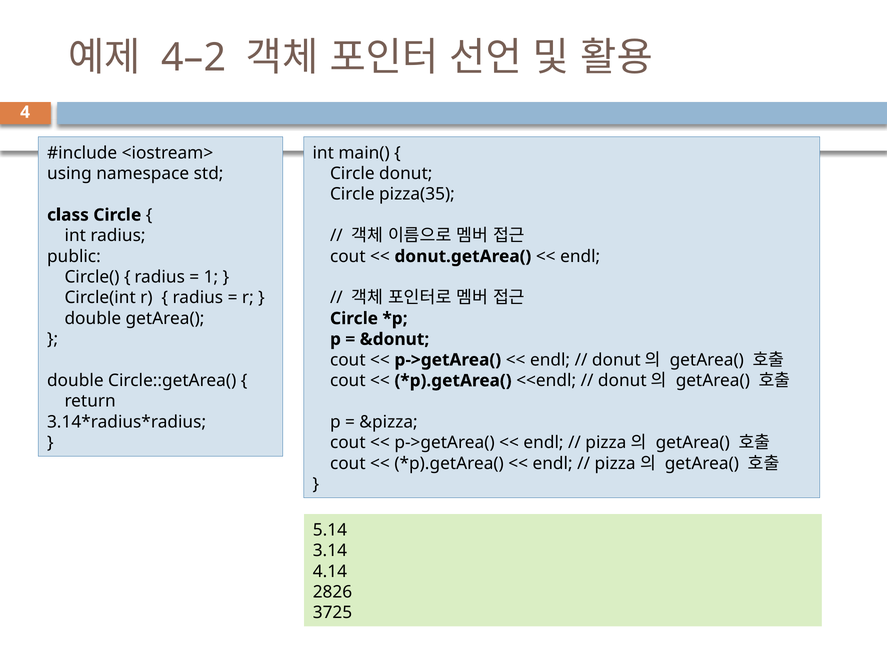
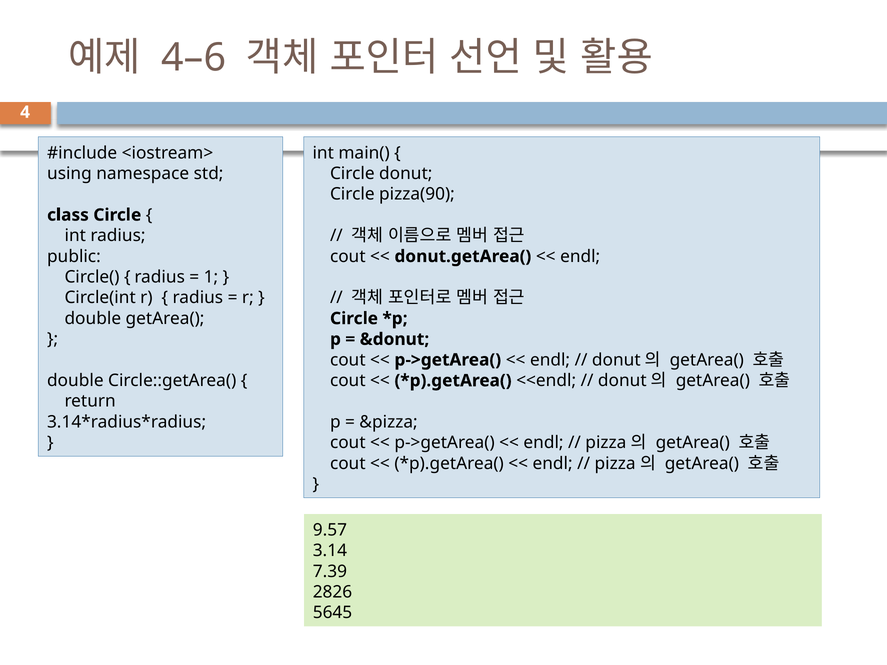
4–2: 4–2 -> 4–6
pizza(35: pizza(35 -> pizza(90
5.14: 5.14 -> 9.57
4.14: 4.14 -> 7.39
3725: 3725 -> 5645
